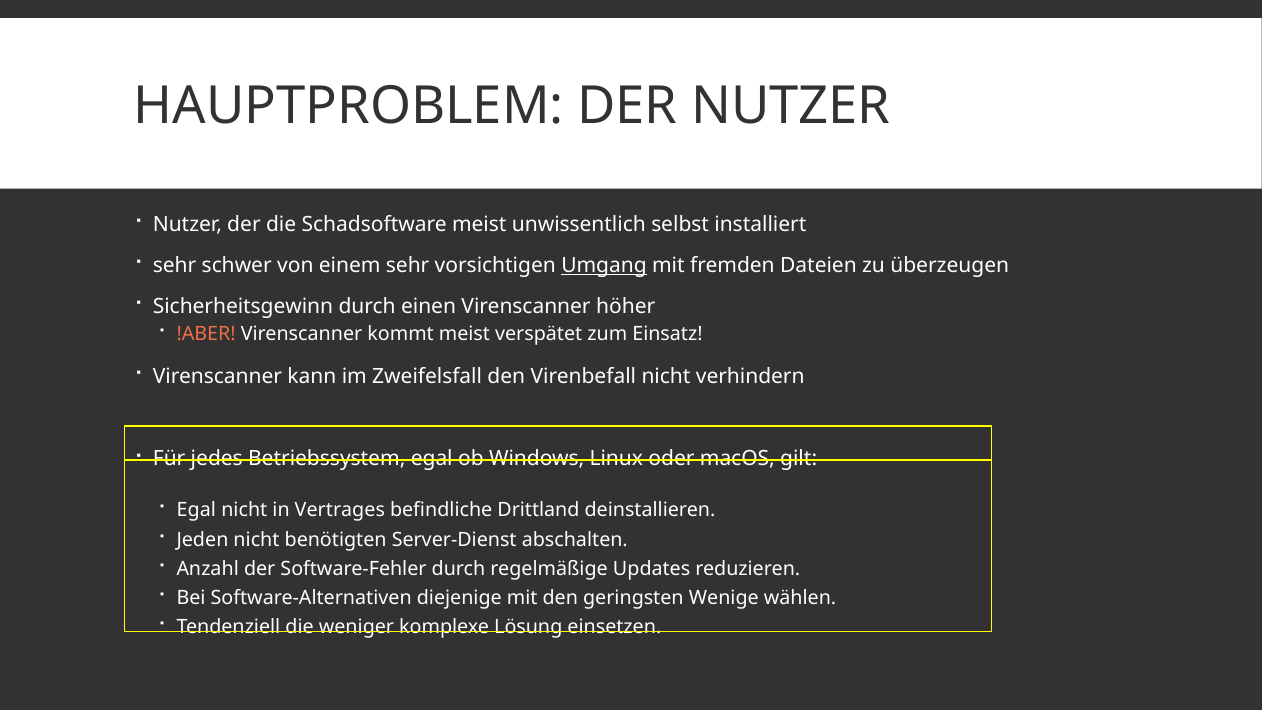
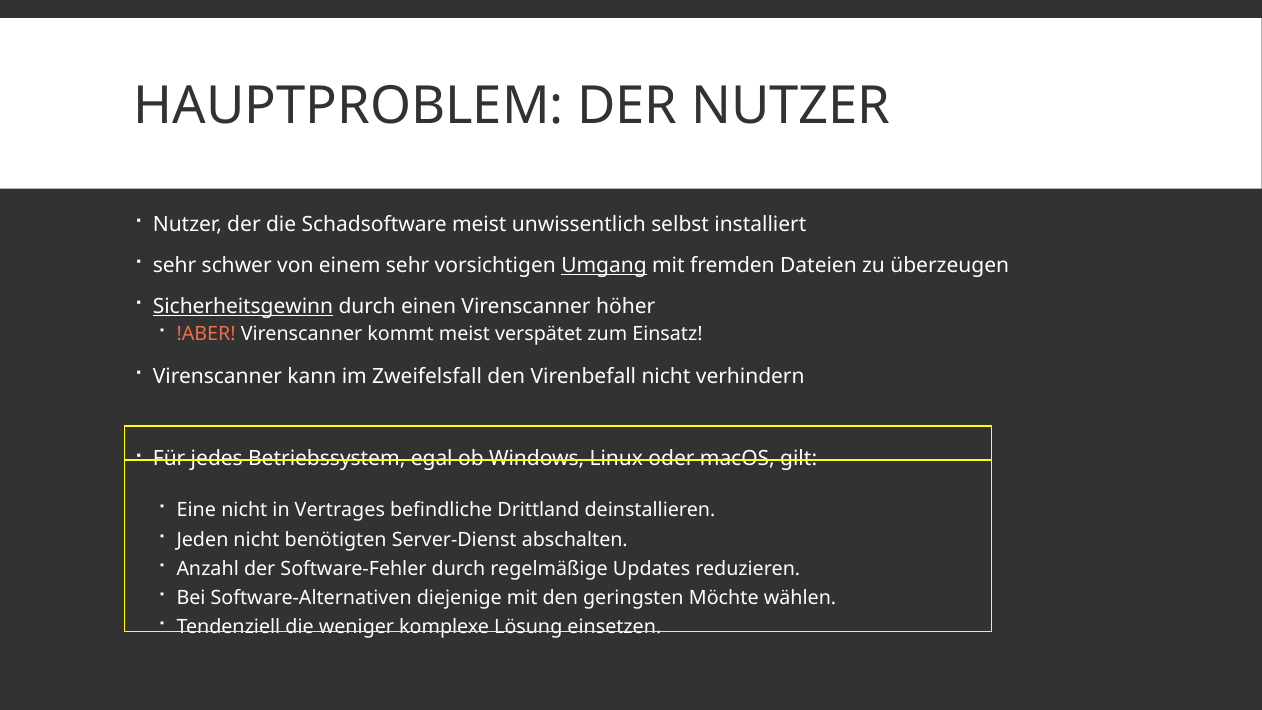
Sicherheitsgewinn underline: none -> present
Egal at (196, 510): Egal -> Eine
Wenige: Wenige -> Möchte
